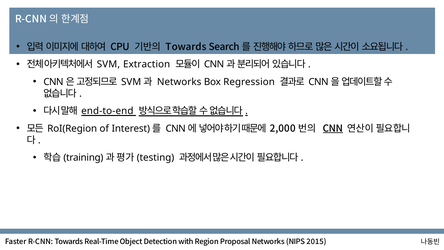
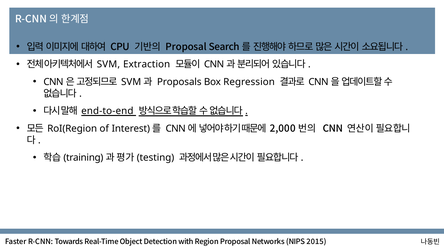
Towards at (186, 47): Towards -> Proposal
Networks at (179, 82): Networks -> Proposals
CNN at (333, 128) underline: present -> none
